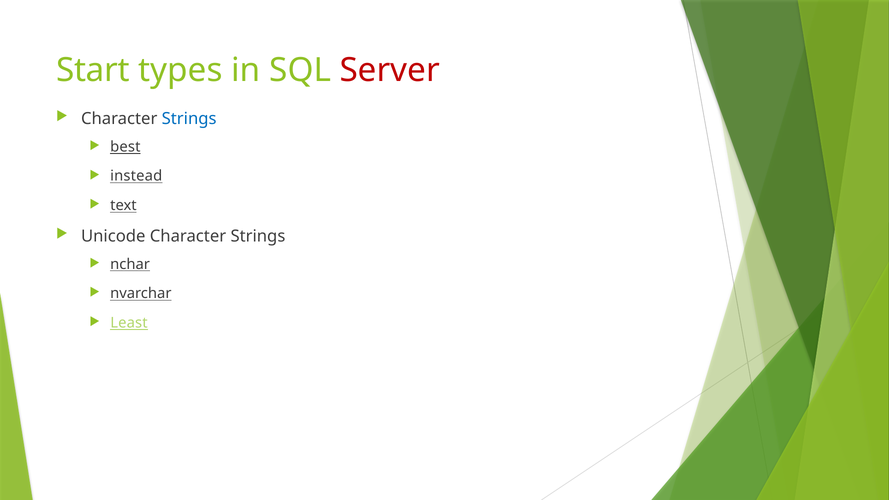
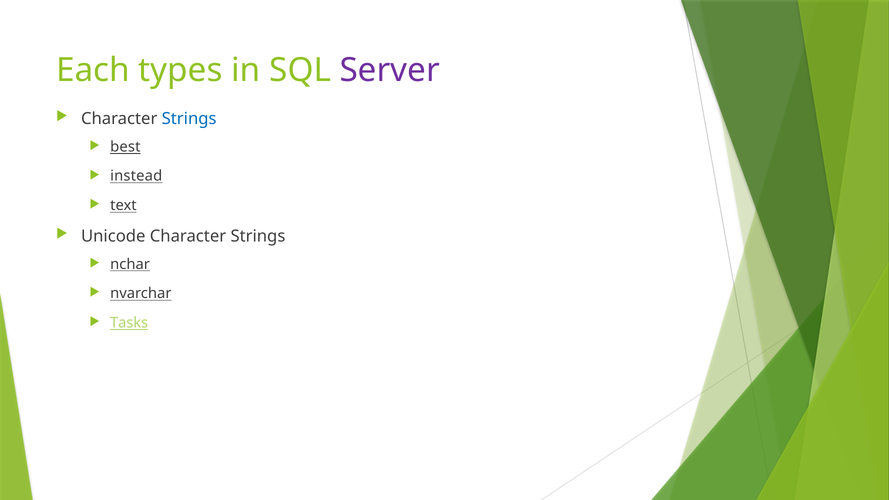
Start: Start -> Each
Server colour: red -> purple
Least: Least -> Tasks
